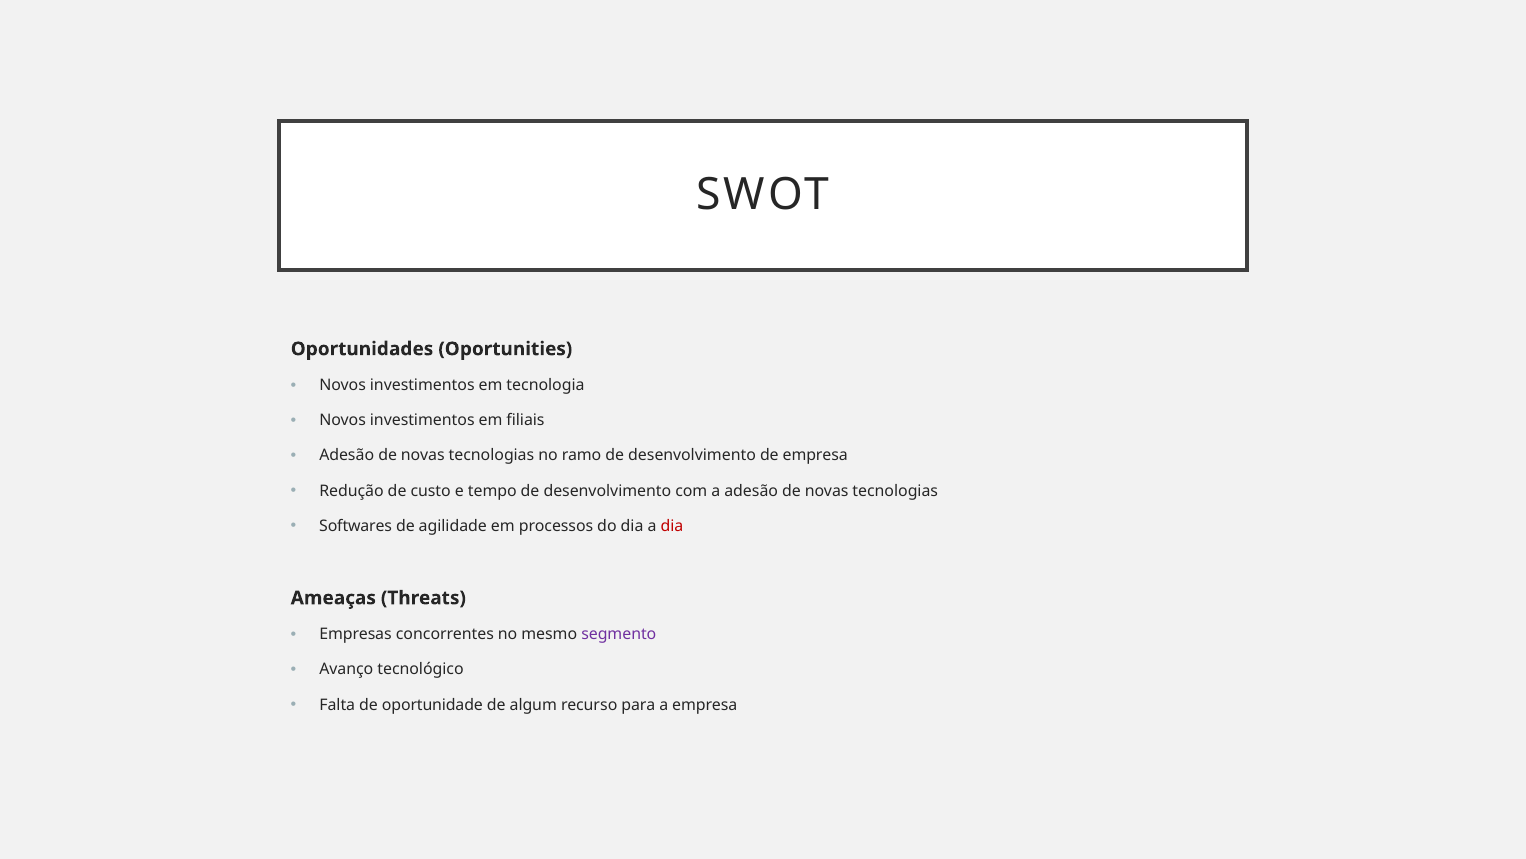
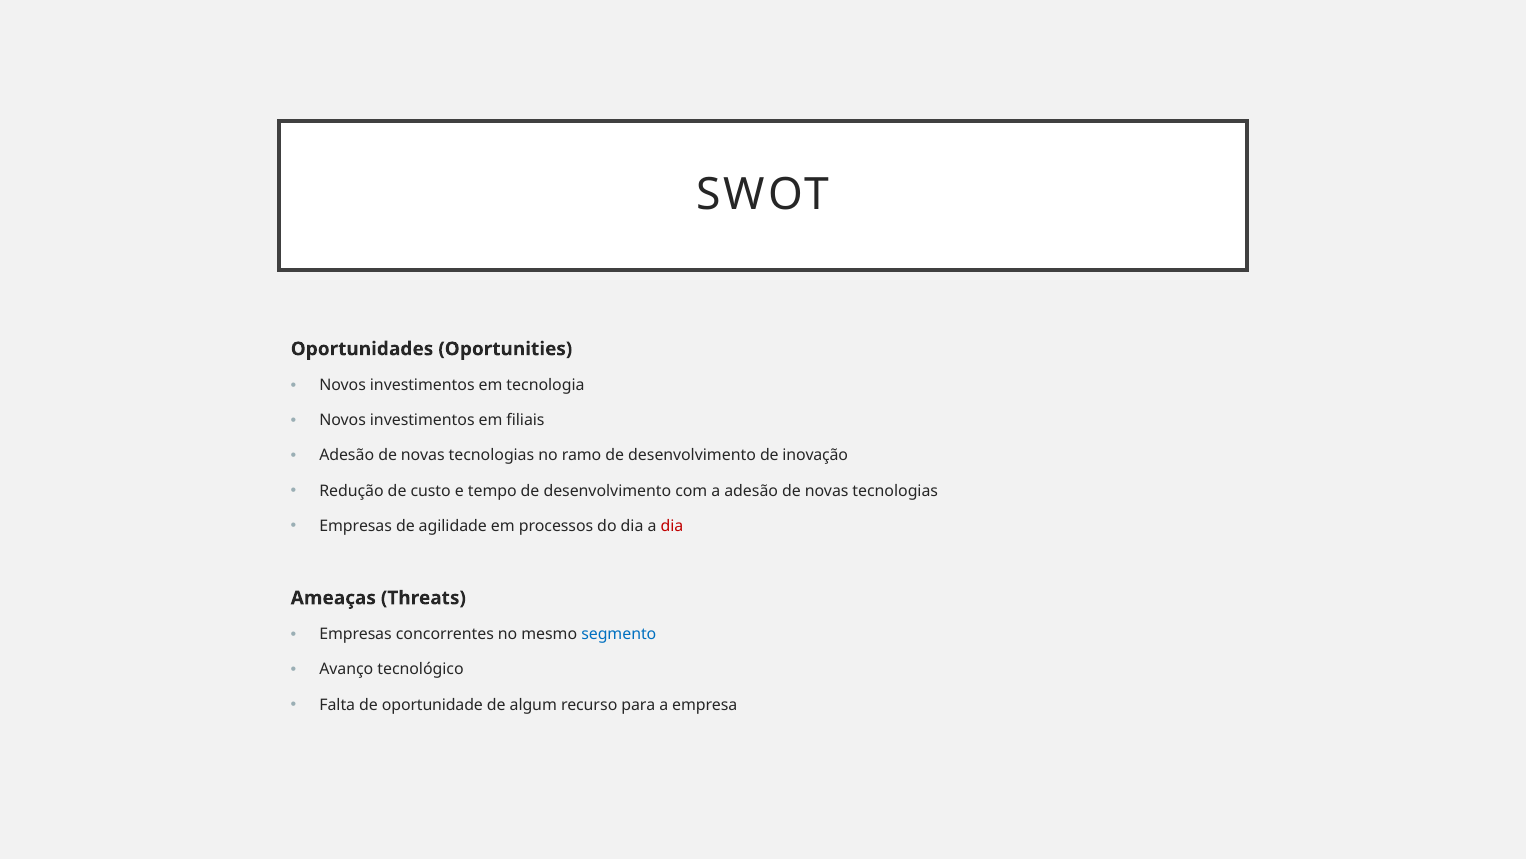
de empresa: empresa -> inovação
Softwares at (356, 525): Softwares -> Empresas
segmento colour: purple -> blue
